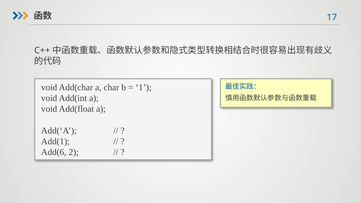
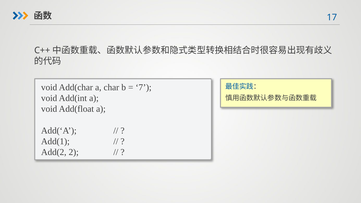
1: 1 -> 7
Add(6: Add(6 -> Add(2
